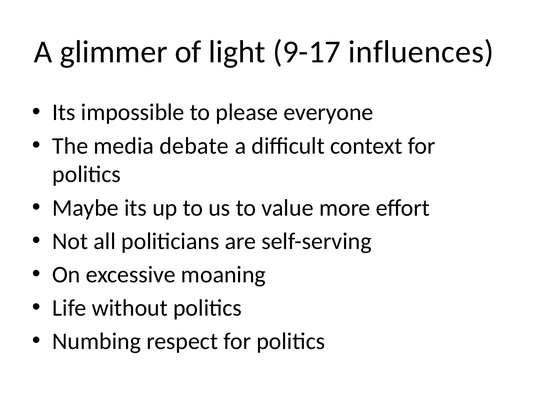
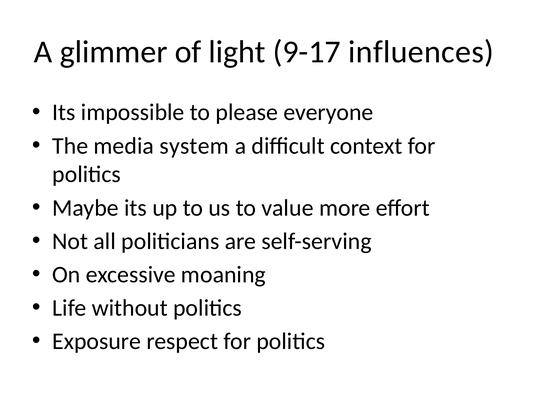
debate: debate -> system
Numbing: Numbing -> Exposure
